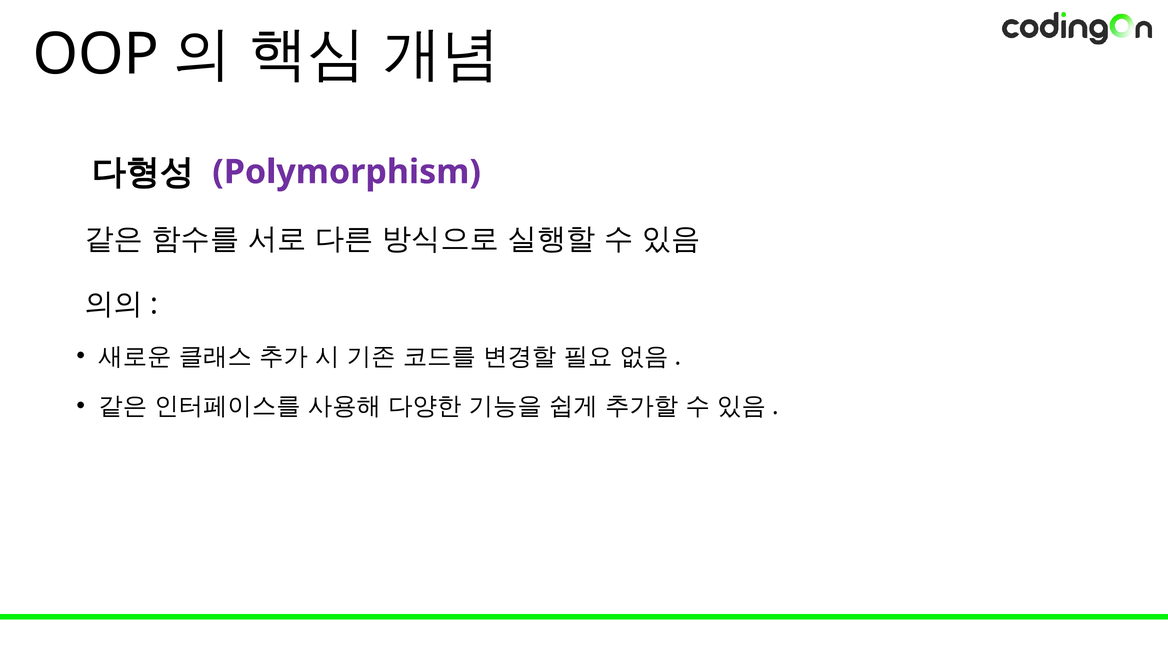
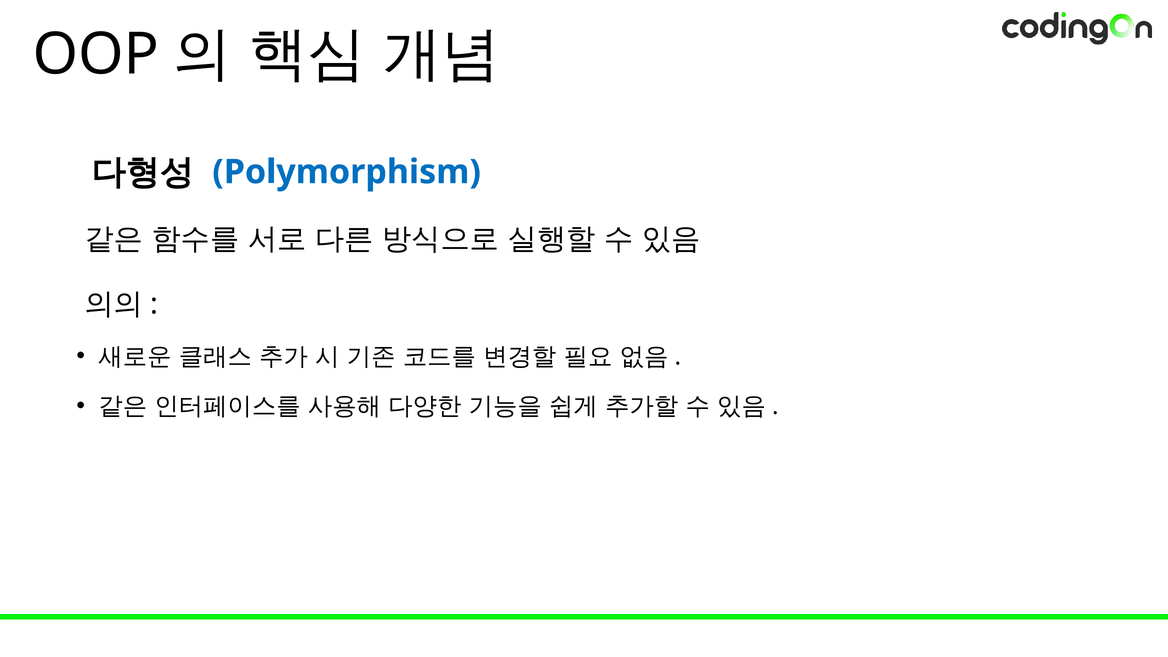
Polymorphism colour: purple -> blue
